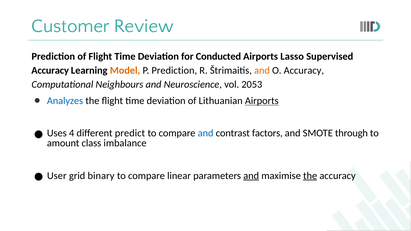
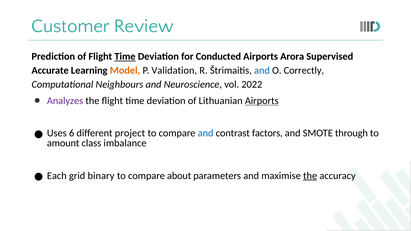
Time at (125, 57) underline: none -> present
Lasso: Lasso -> Arora
Accuracy at (50, 71): Accuracy -> Accurate
P Prediction: Prediction -> Validation
and at (262, 71) colour: orange -> blue
O Accuracy: Accuracy -> Correctly
2053: 2053 -> 2022
Analyzes colour: blue -> purple
4: 4 -> 6
predict: predict -> project
User: User -> Each
linear: linear -> about
and at (251, 176) underline: present -> none
